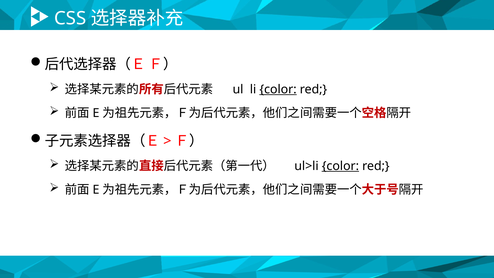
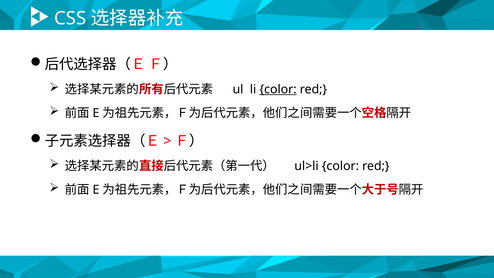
color at (340, 166) underline: present -> none
